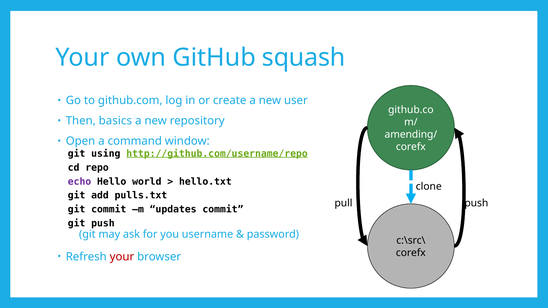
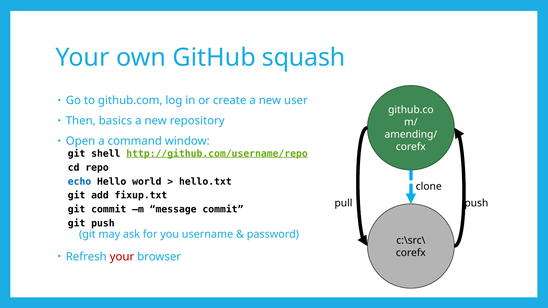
using: using -> shell
echo colour: purple -> blue
pulls.txt: pulls.txt -> fixup.txt
updates: updates -> message
